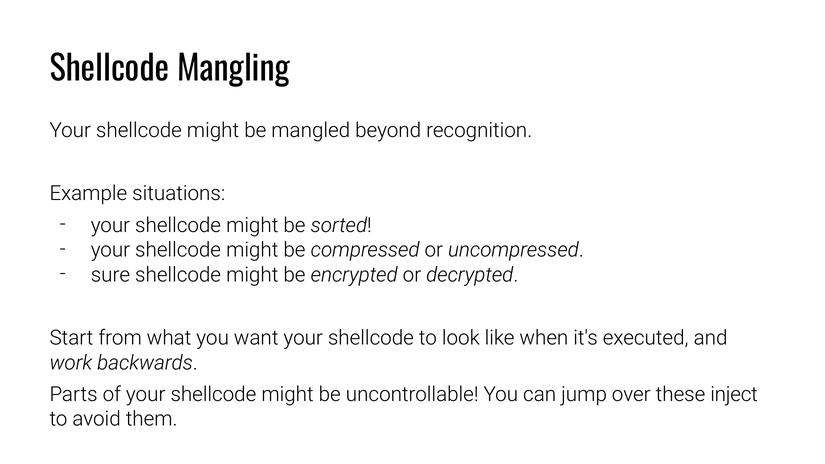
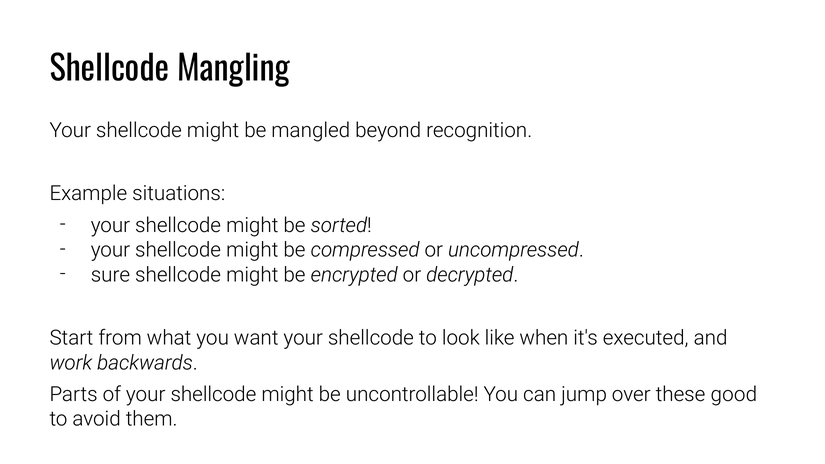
inject: inject -> good
